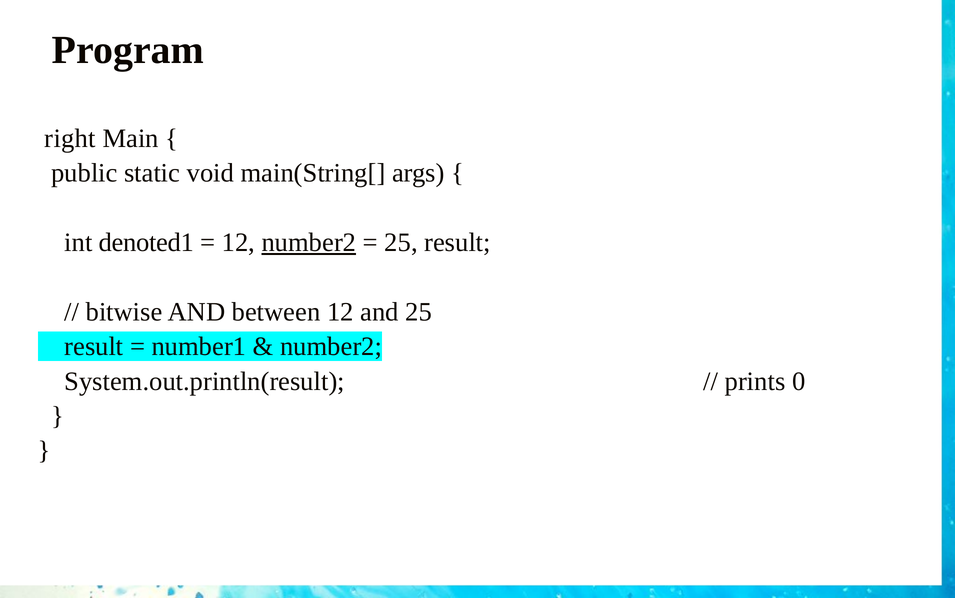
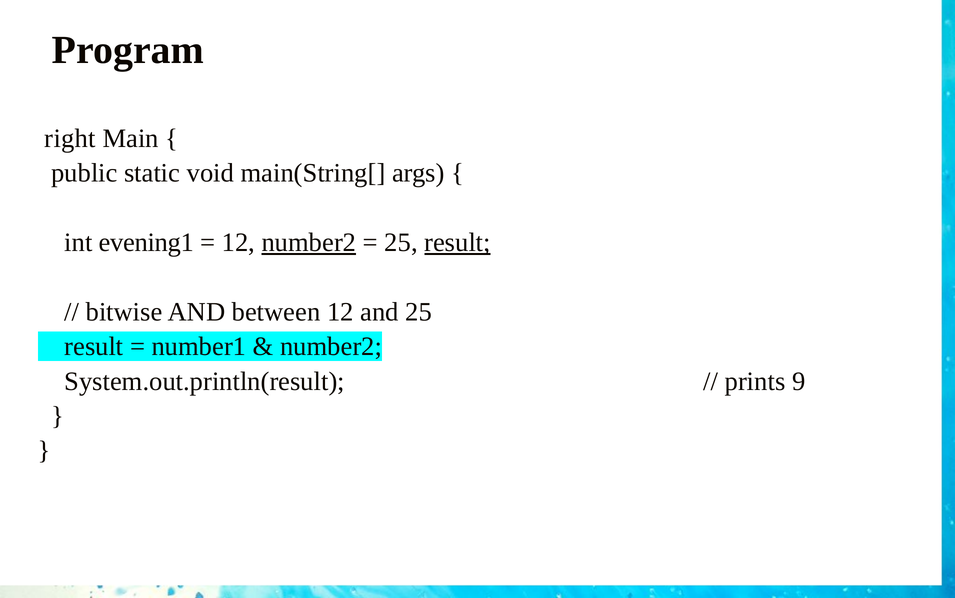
denoted1: denoted1 -> evening1
result at (458, 243) underline: none -> present
0: 0 -> 9
